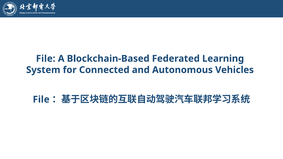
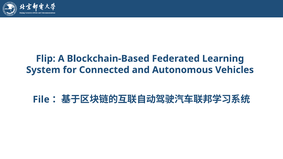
File at (46, 59): File -> Flip
